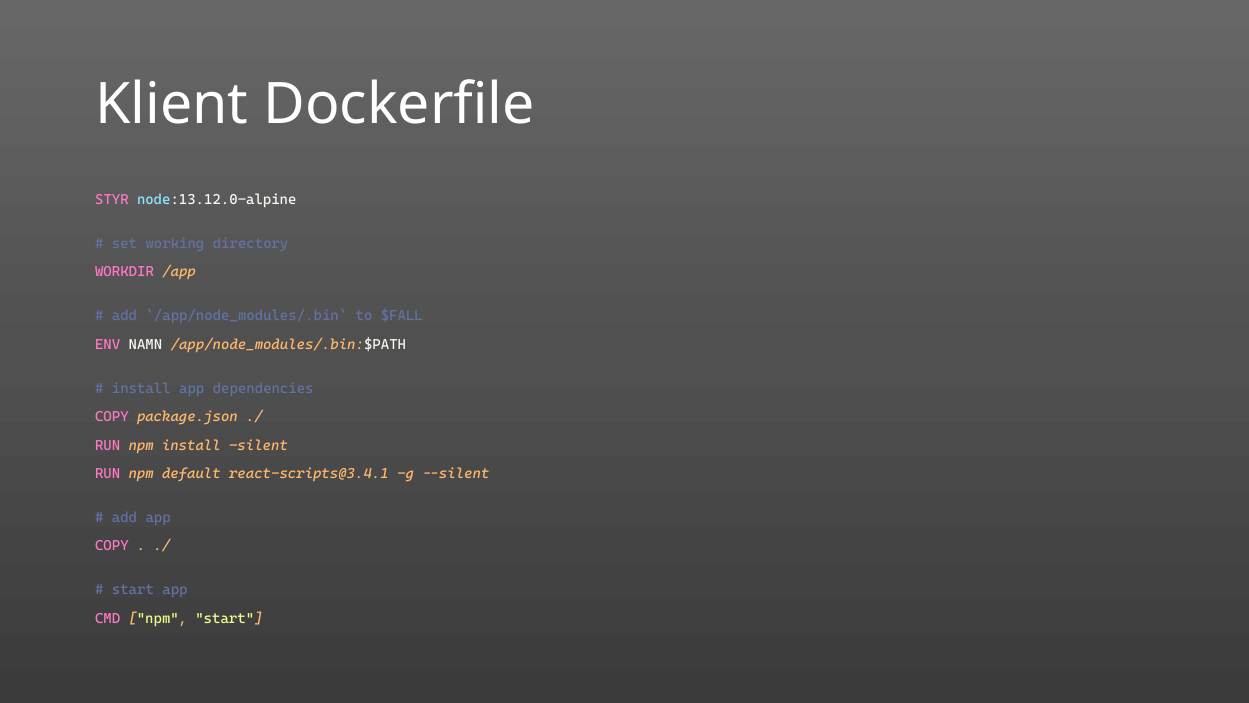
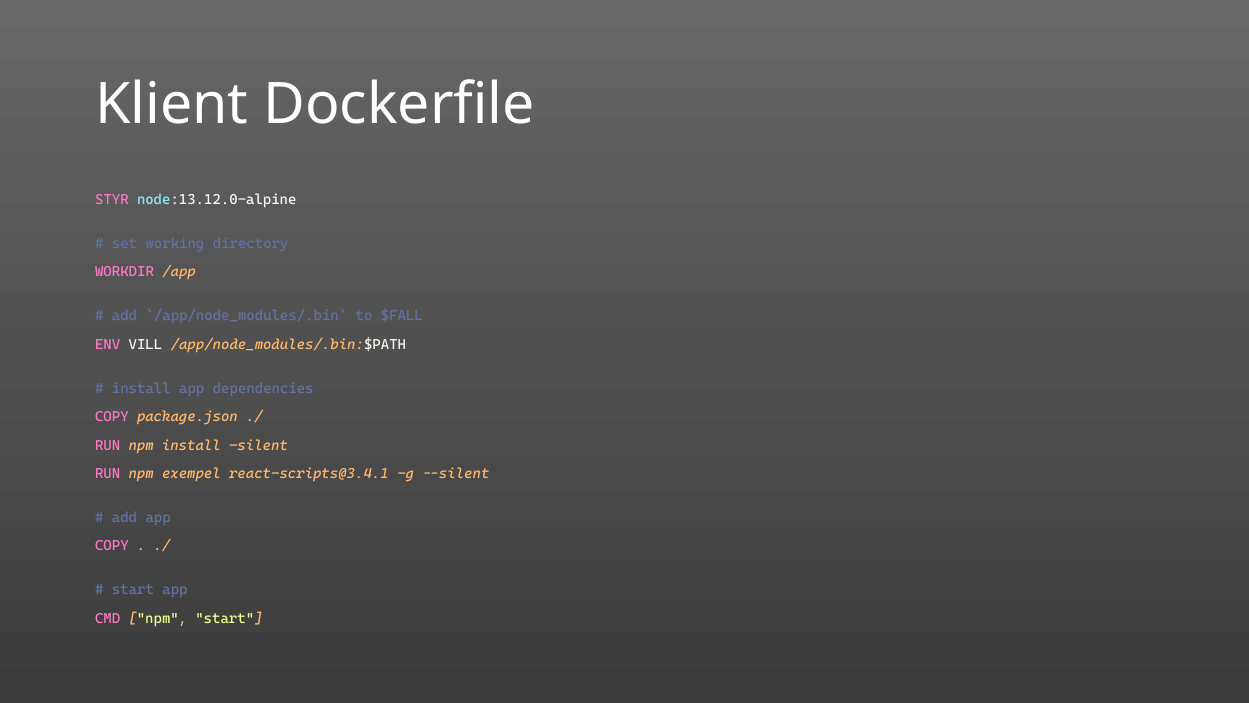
NAMN: NAMN -> VILL
default: default -> exempel
